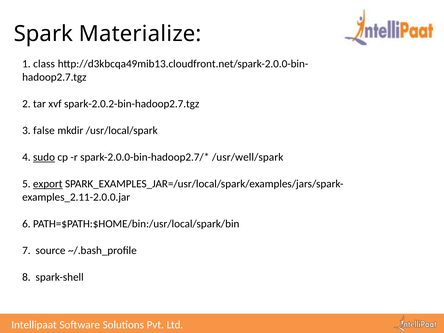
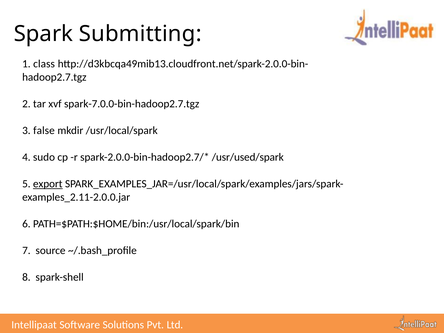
Materialize: Materialize -> Submitting
spark-2.0.2-bin-hadoop2.7.tgz: spark-2.0.2-bin-hadoop2.7.tgz -> spark-7.0.0-bin-hadoop2.7.tgz
sudo underline: present -> none
/usr/well/spark: /usr/well/spark -> /usr/used/spark
